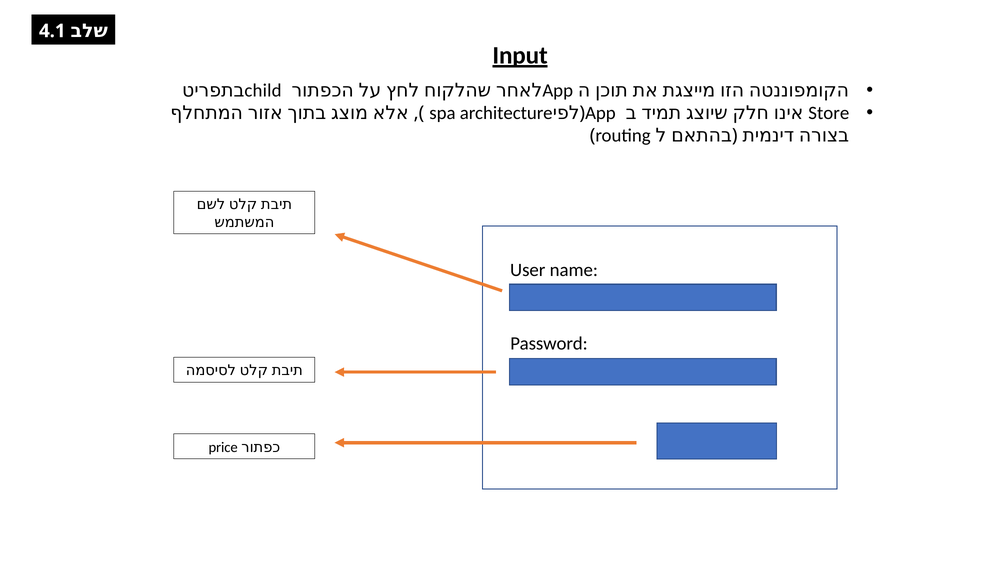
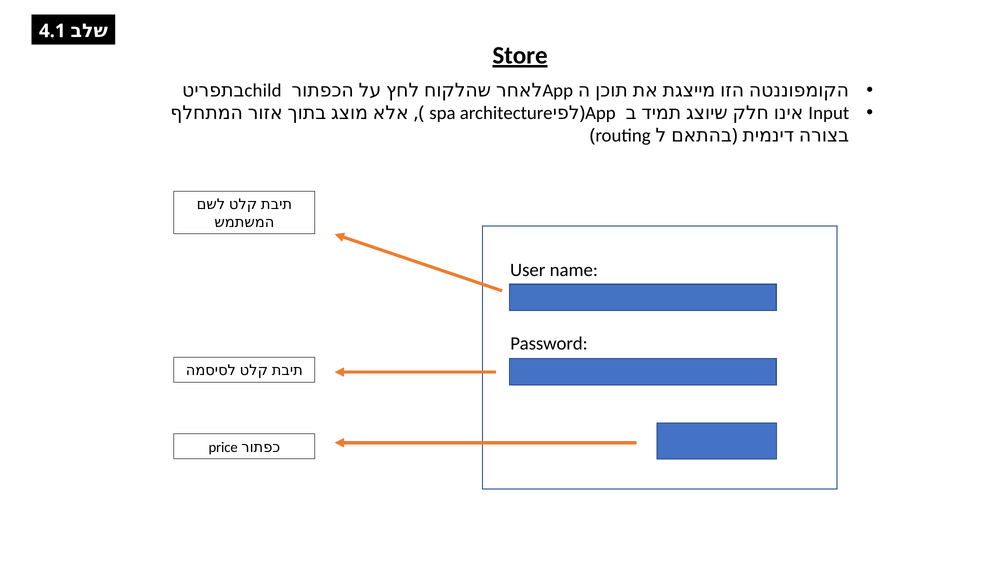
Input: Input -> Store
Store: Store -> Input
